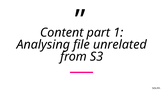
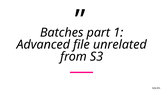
Content: Content -> Batches
Analysing: Analysing -> Advanced
